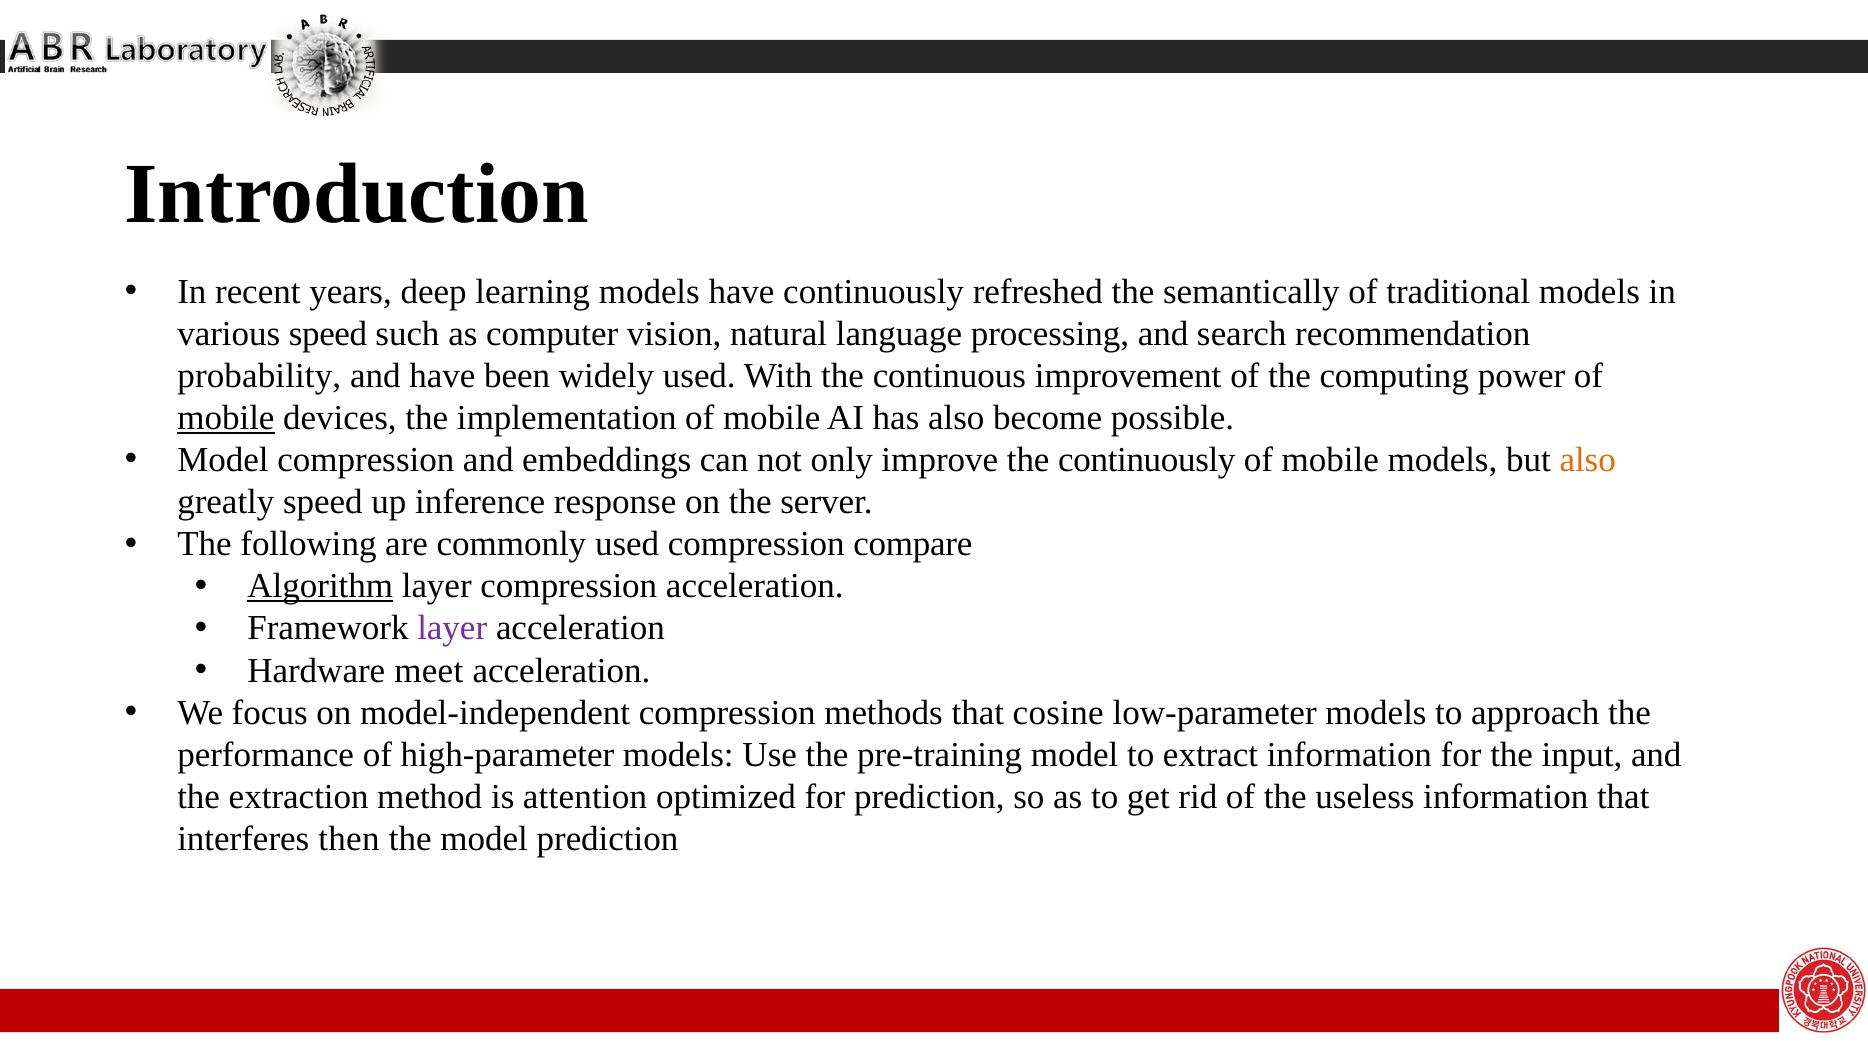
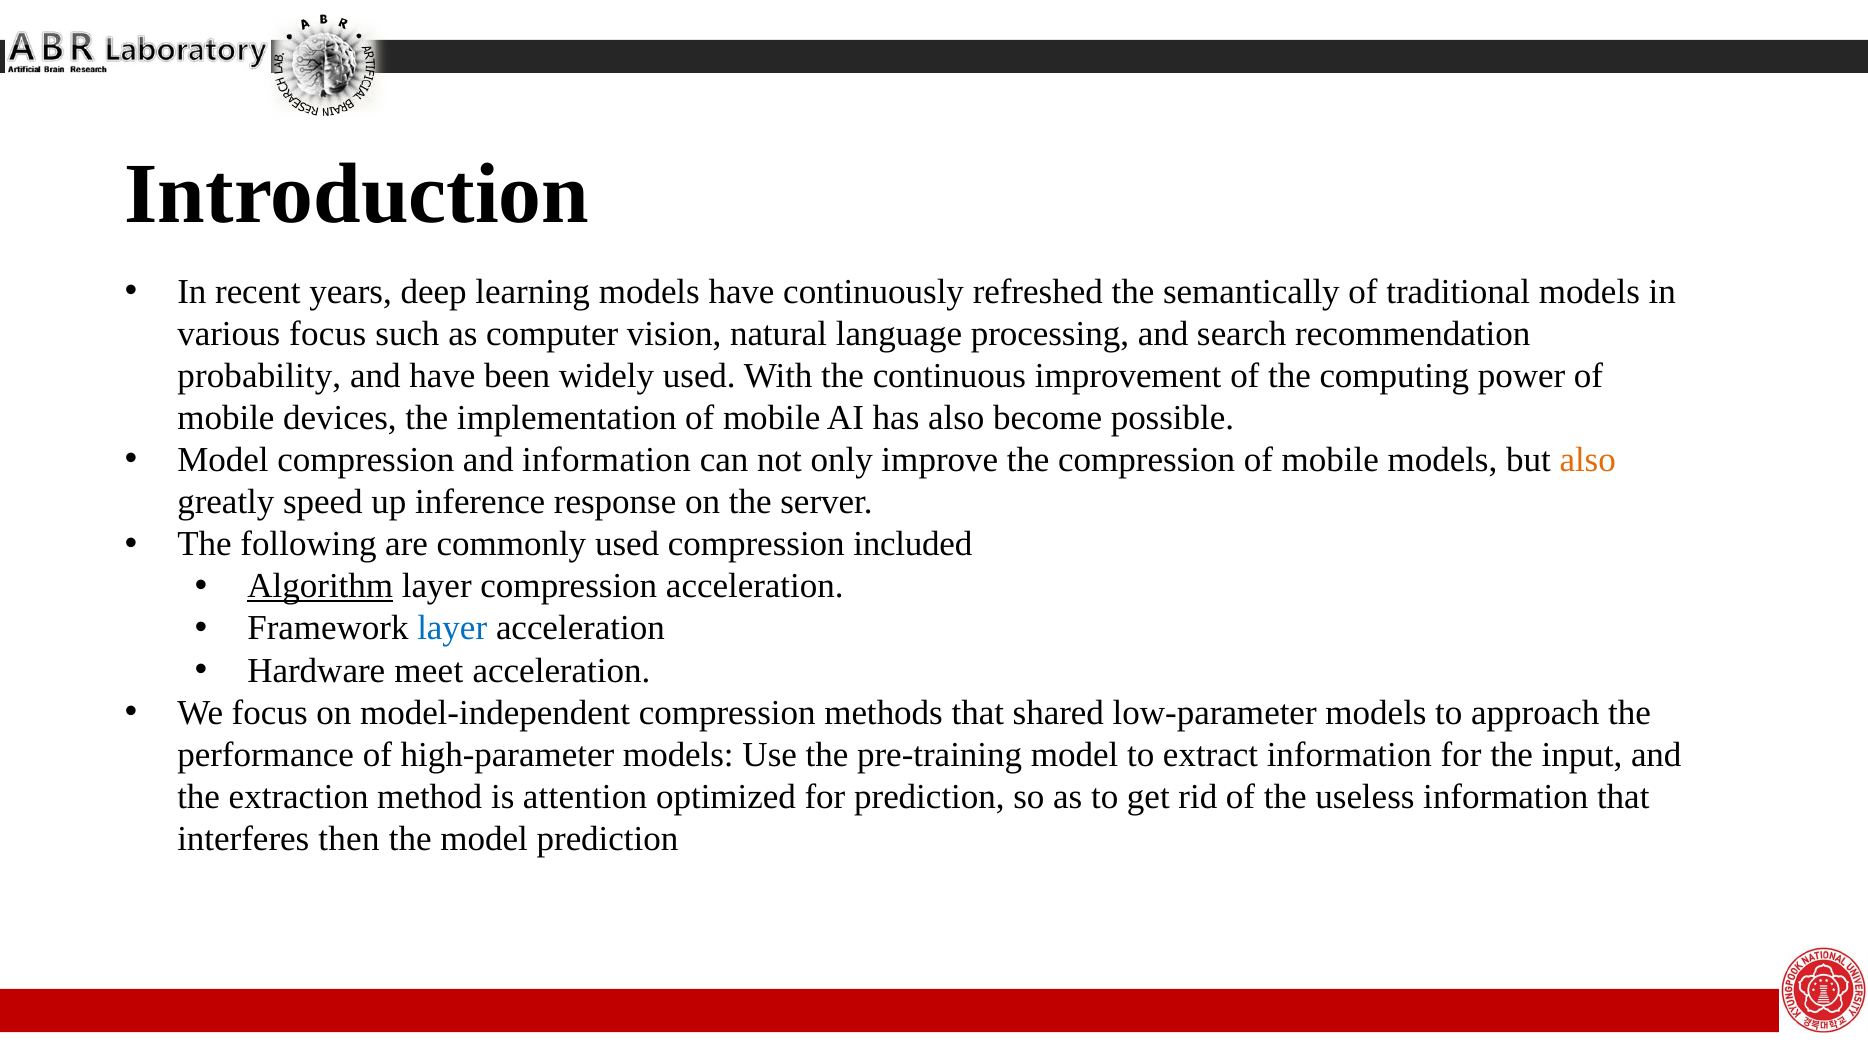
various speed: speed -> focus
mobile at (226, 418) underline: present -> none
and embeddings: embeddings -> information
the continuously: continuously -> compression
compare: compare -> included
layer at (452, 628) colour: purple -> blue
cosine: cosine -> shared
